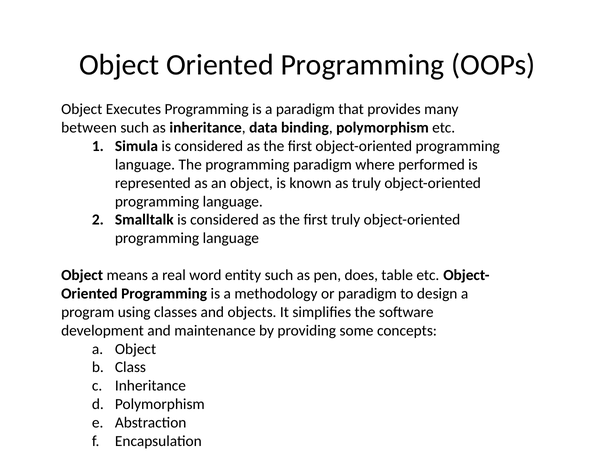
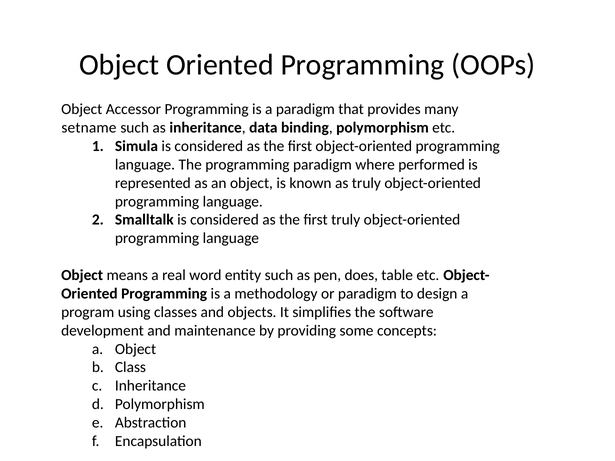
Executes: Executes -> Accessor
between: between -> setname
